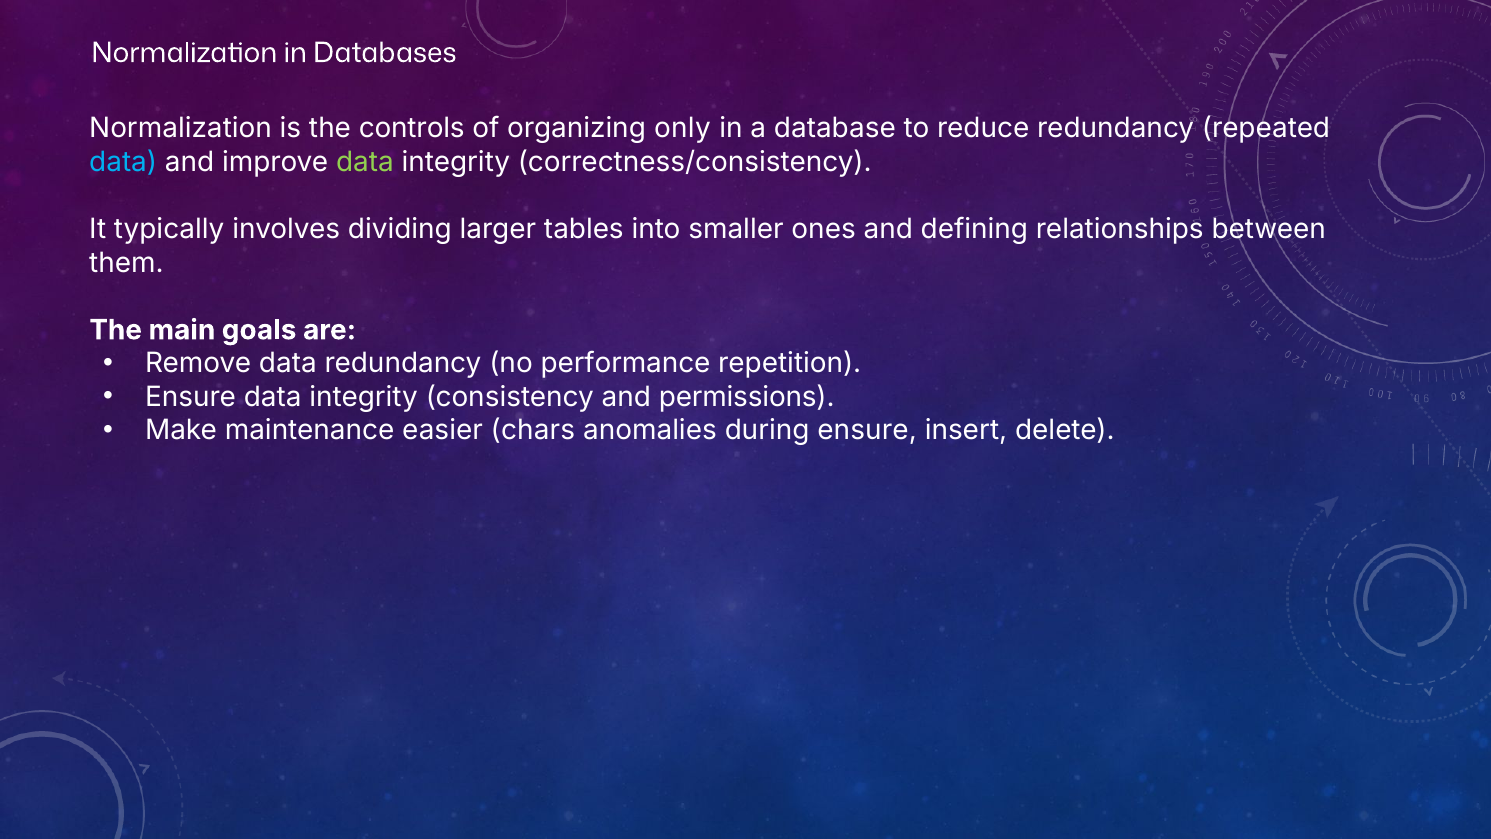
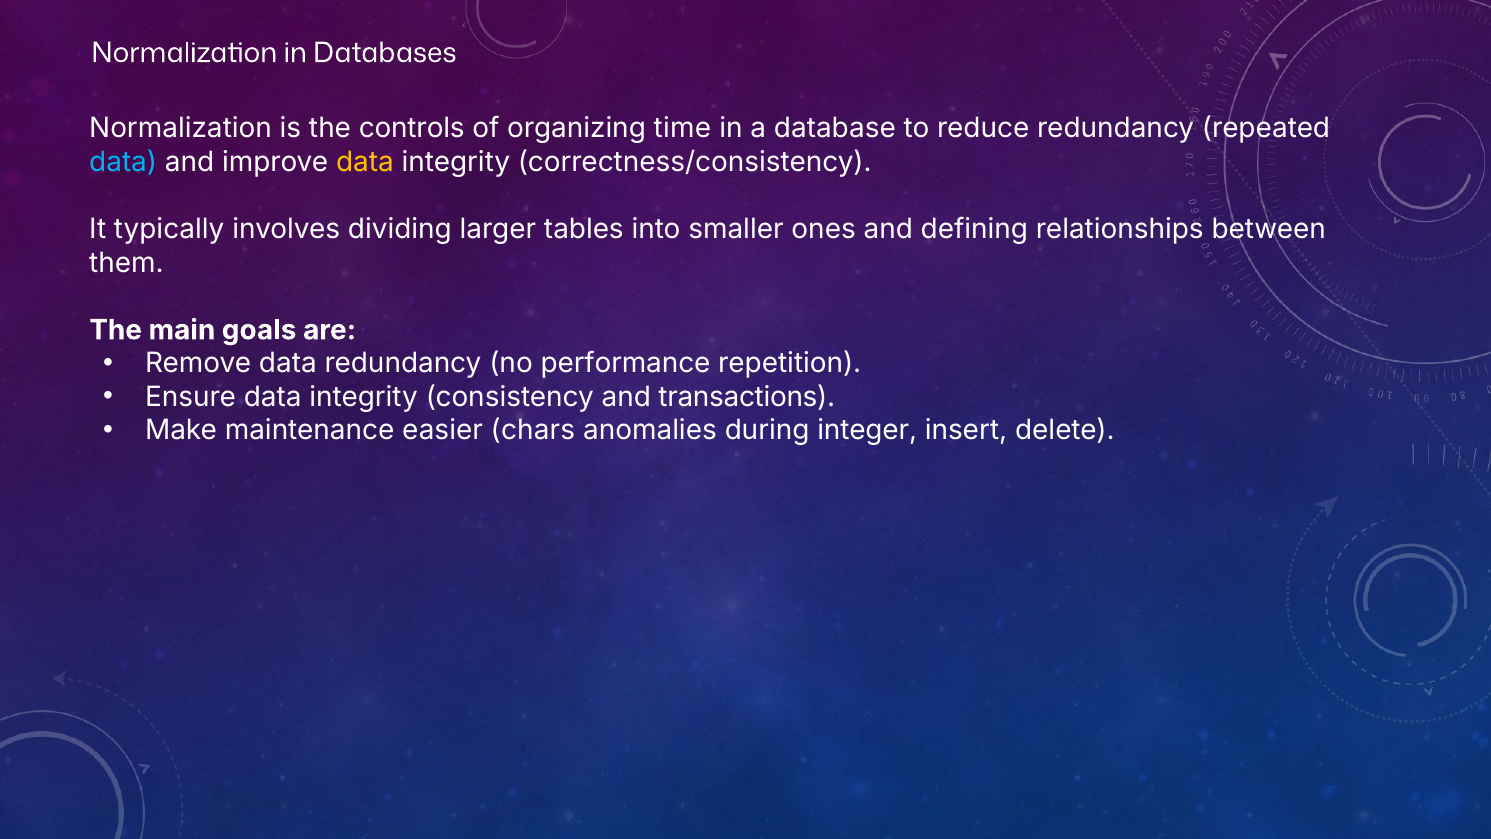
only: only -> time
data at (365, 162) colour: light green -> yellow
permissions: permissions -> transactions
during ensure: ensure -> integer
